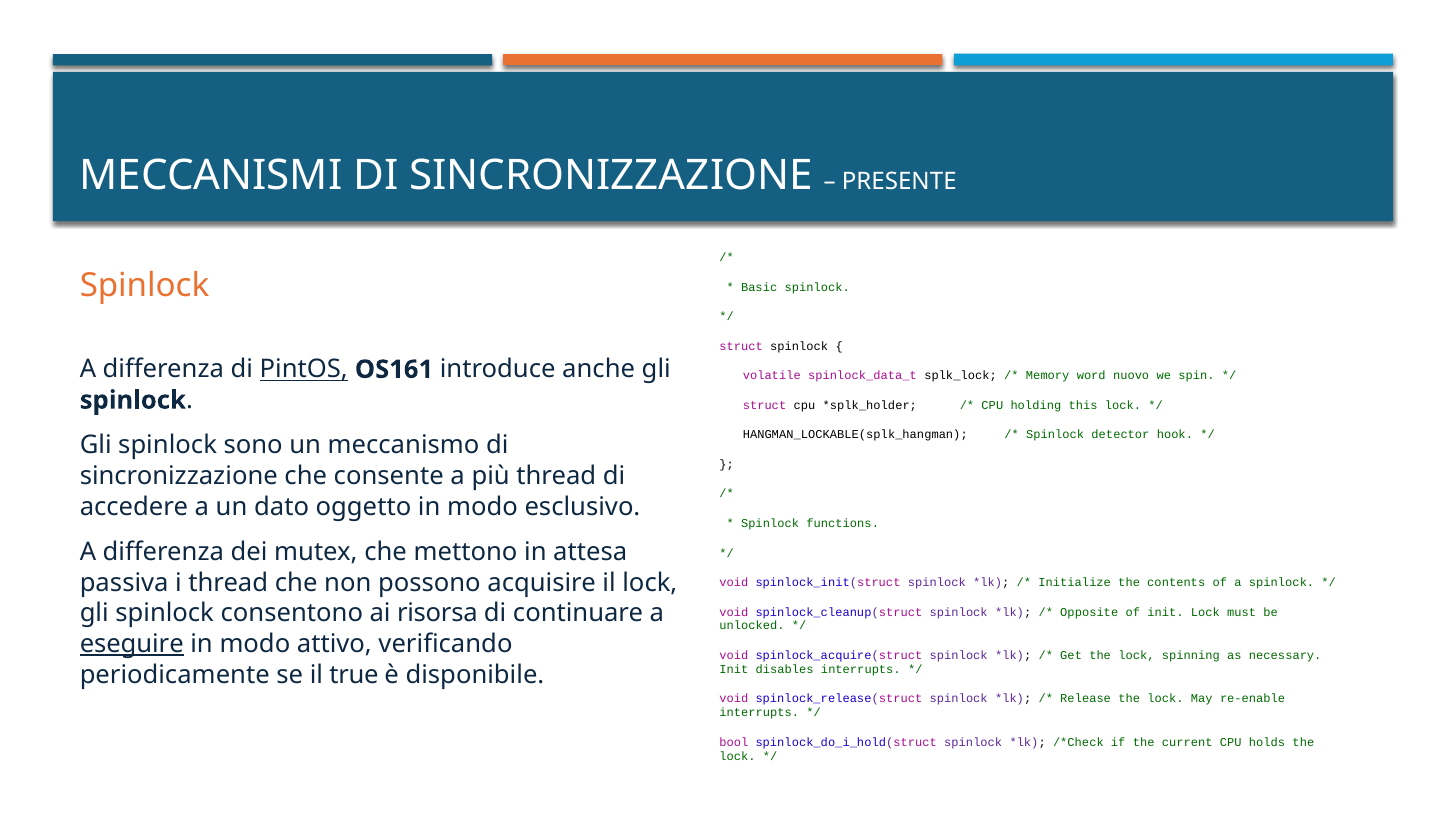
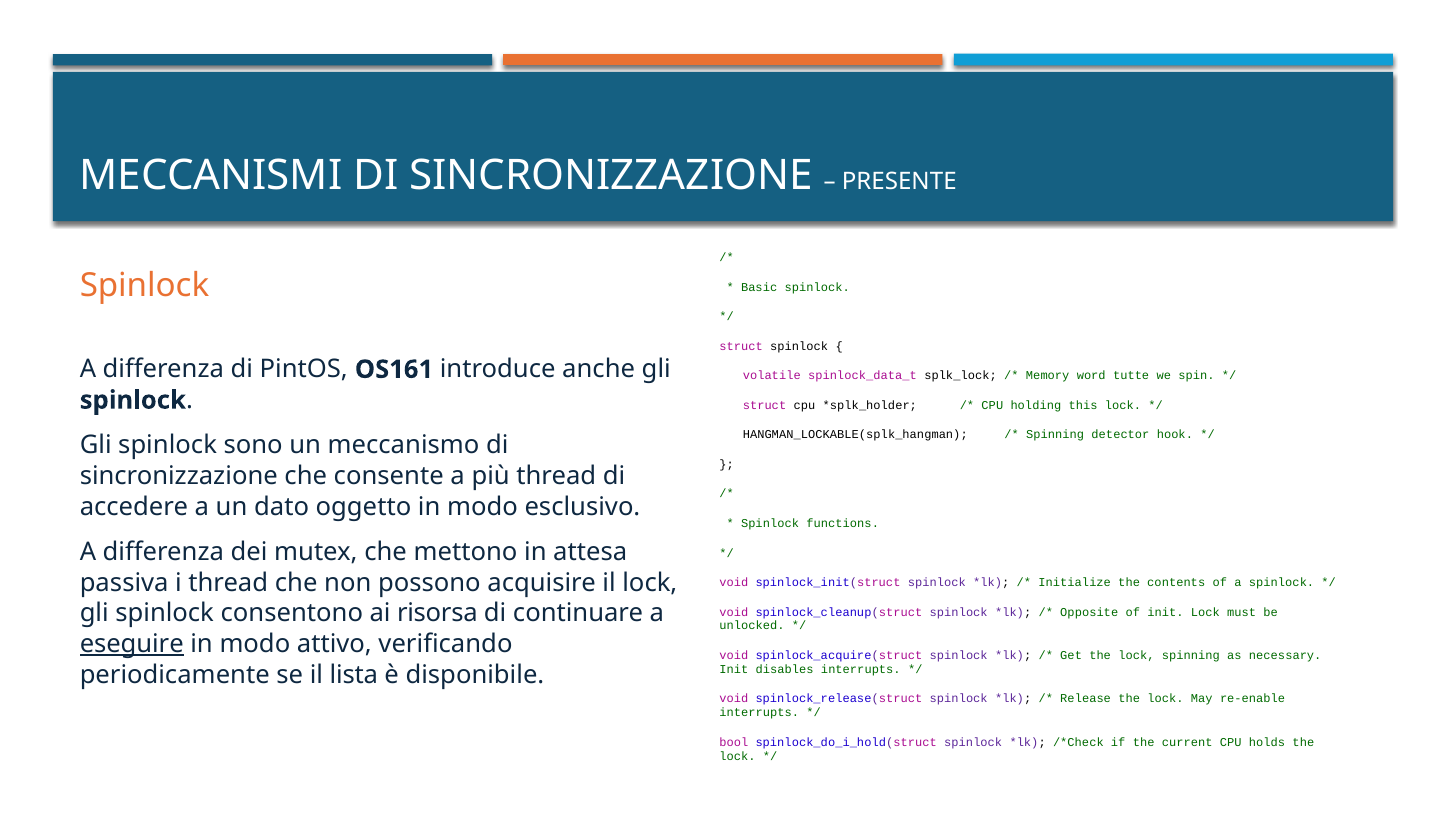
PintOS underline: present -> none
nuovo: nuovo -> tutte
Spinlock at (1055, 435): Spinlock -> Spinning
true: true -> lista
